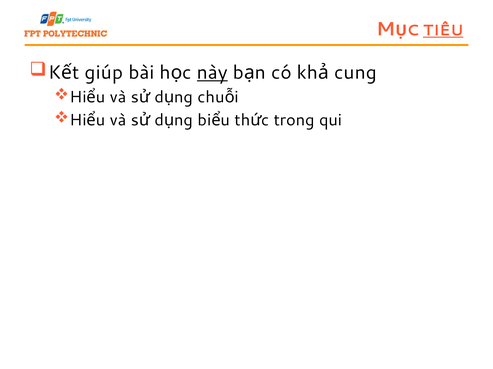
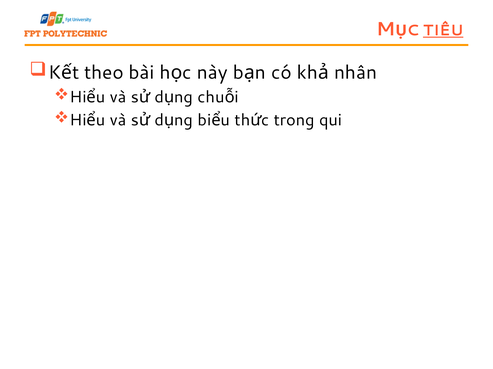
giúp: giúp -> theo
này underline: present -> none
cung: cung -> nhân
